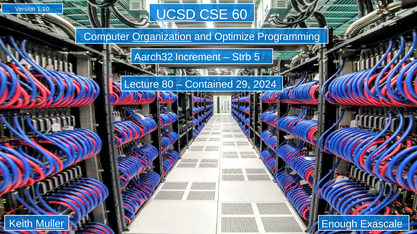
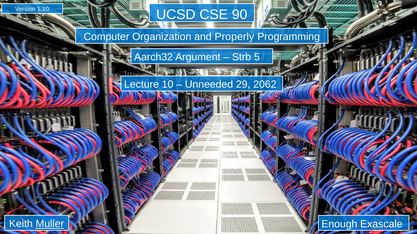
UCSD underline: present -> none
60: 60 -> 90
Organization underline: present -> none
Optimize: Optimize -> Properly
Increment: Increment -> Argument
80: 80 -> 10
Contained: Contained -> Unneeded
2024: 2024 -> 2062
